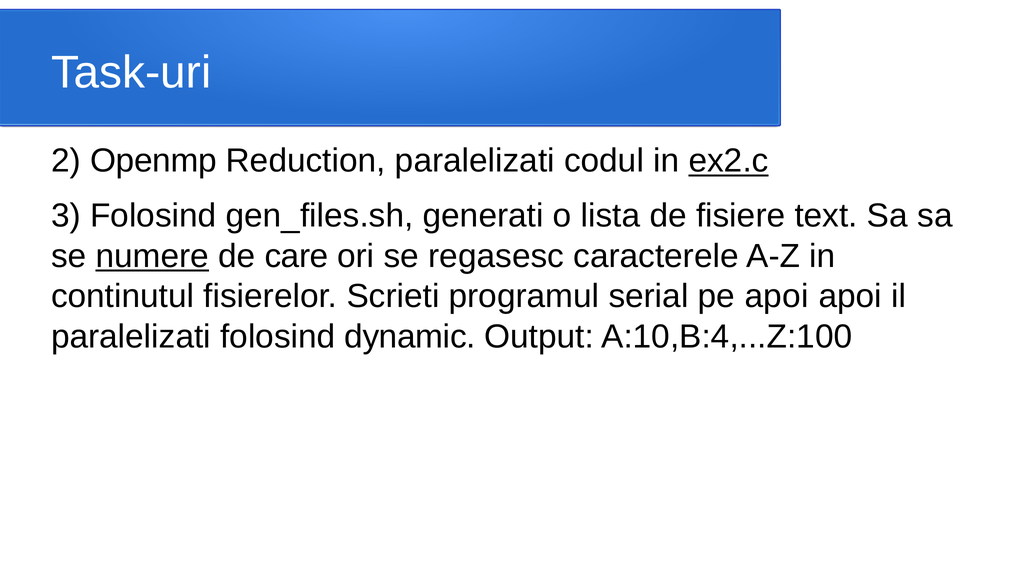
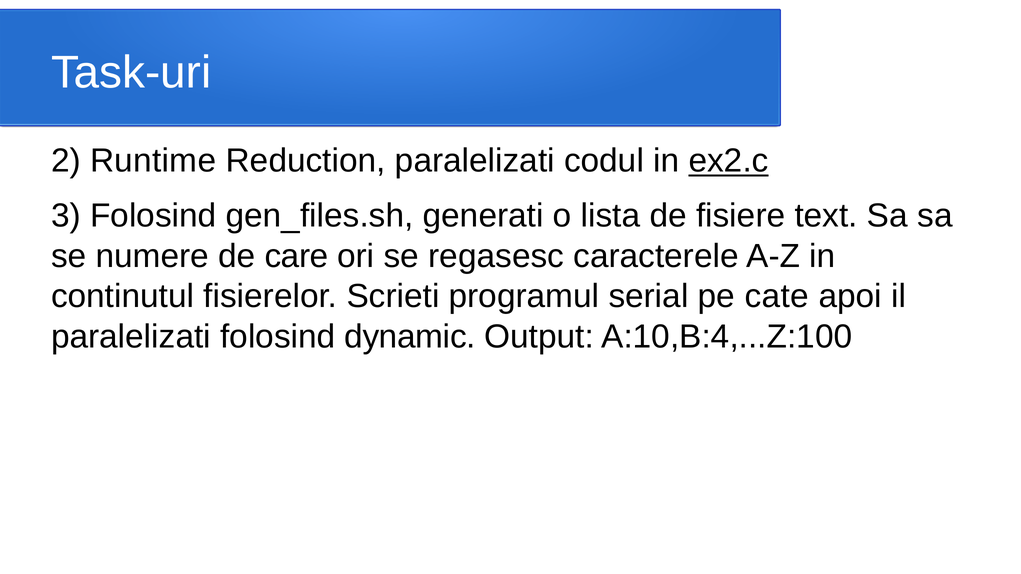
Openmp: Openmp -> Runtime
numere underline: present -> none
pe apoi: apoi -> cate
